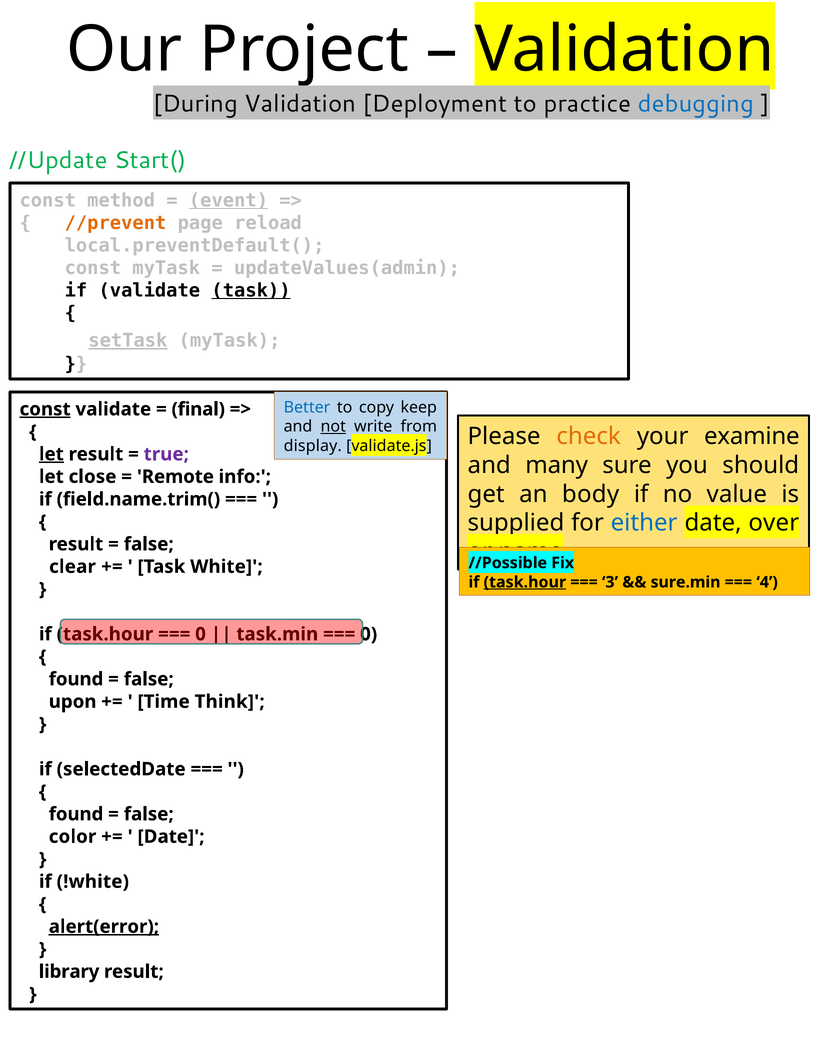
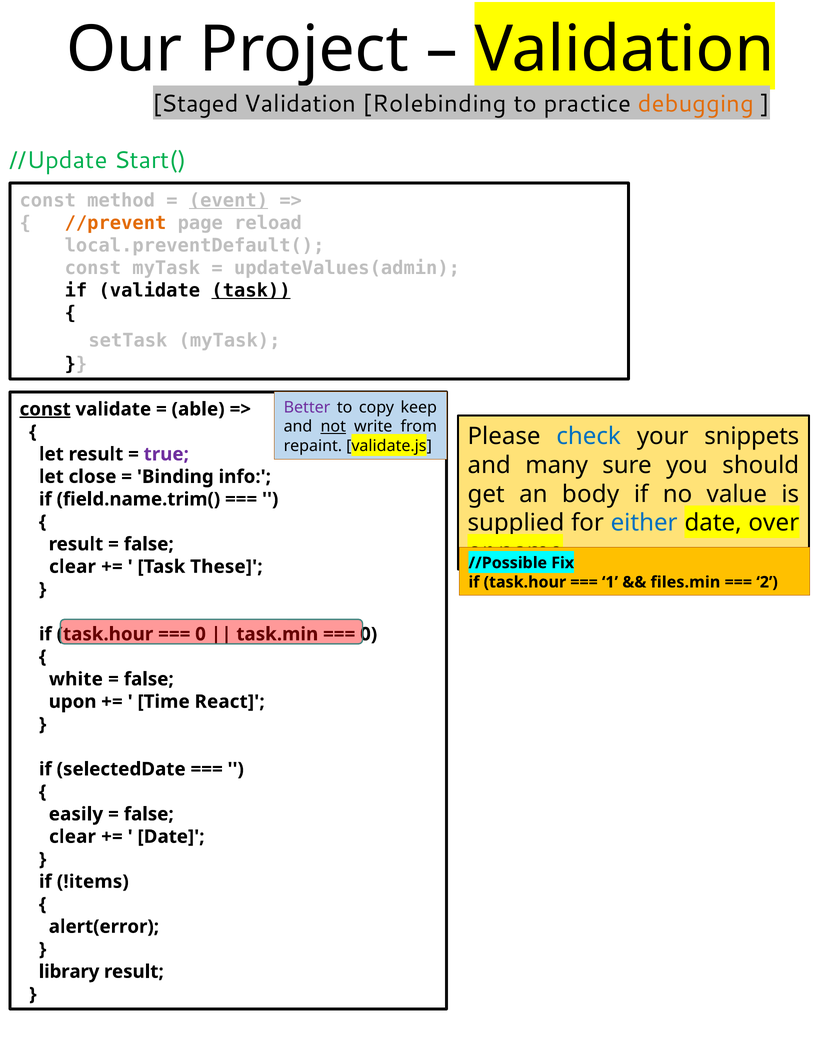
During: During -> Staged
Deployment: Deployment -> Rolebinding
debugging colour: blue -> orange
setTask underline: present -> none
Better colour: blue -> purple
final: final -> able
check colour: orange -> blue
examine: examine -> snippets
display: display -> repaint
let at (51, 454) underline: present -> none
Remote: Remote -> Binding
White: White -> These
task.hour at (525, 582) underline: present -> none
3: 3 -> 1
sure.min: sure.min -> files.min
4: 4 -> 2
found at (76, 679): found -> white
Think: Think -> React
found at (76, 814): found -> easily
color at (73, 837): color -> clear
!white: !white -> !items
alert(error underline: present -> none
